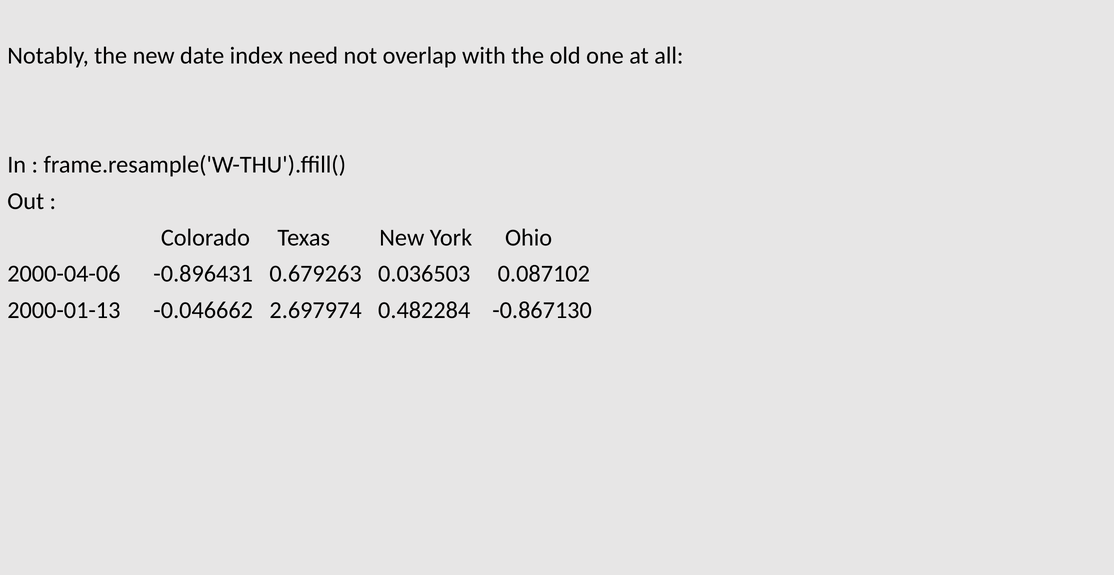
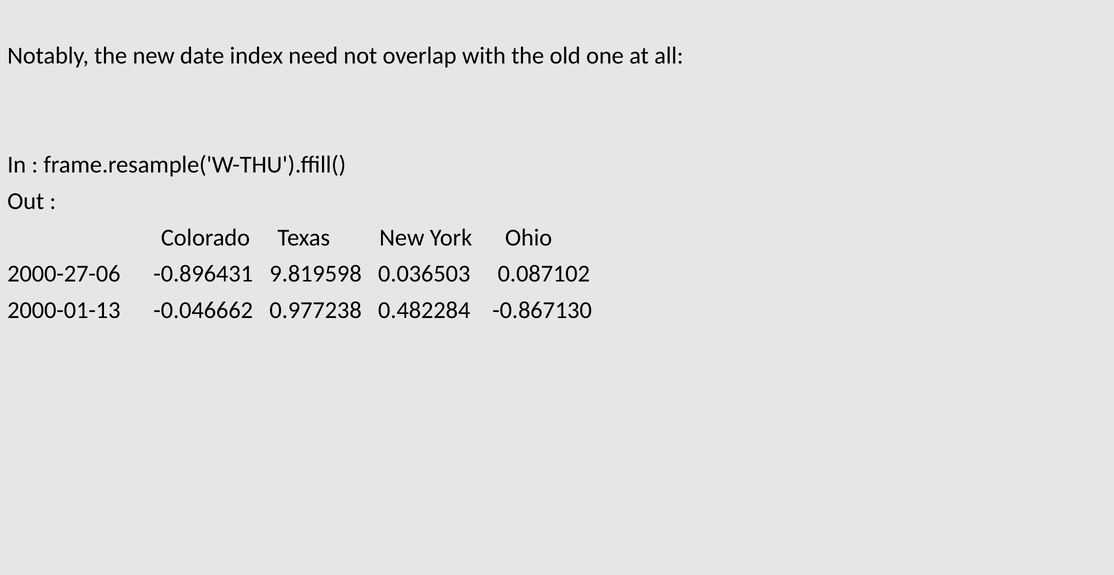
2000-04-06: 2000-04-06 -> 2000-27-06
0.679263: 0.679263 -> 9.819598
2.697974: 2.697974 -> 0.977238
